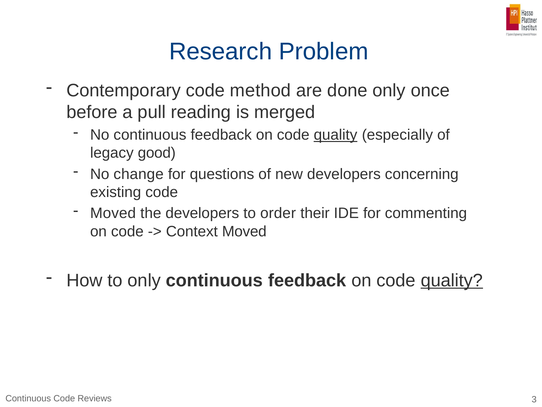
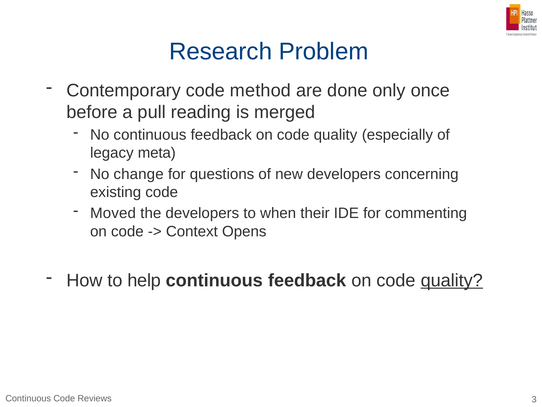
quality at (335, 135) underline: present -> none
good: good -> meta
order: order -> when
Context Moved: Moved -> Opens
to only: only -> help
